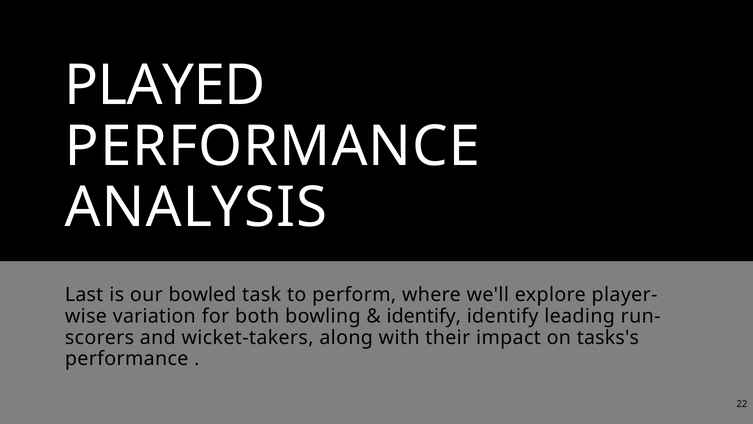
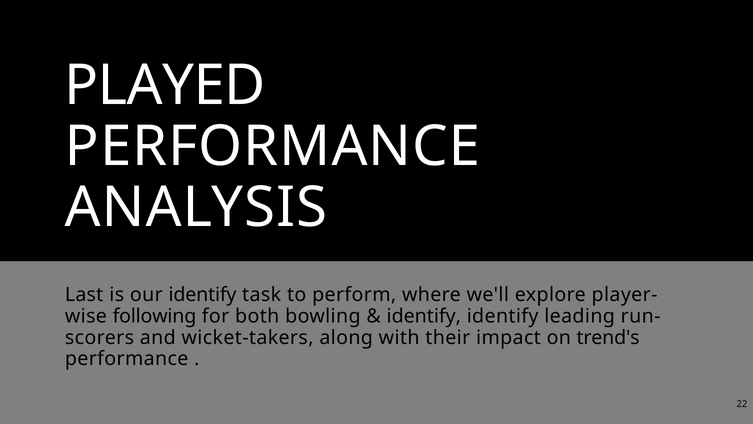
our bowled: bowled -> identify
variation: variation -> following
tasks's: tasks's -> trend's
